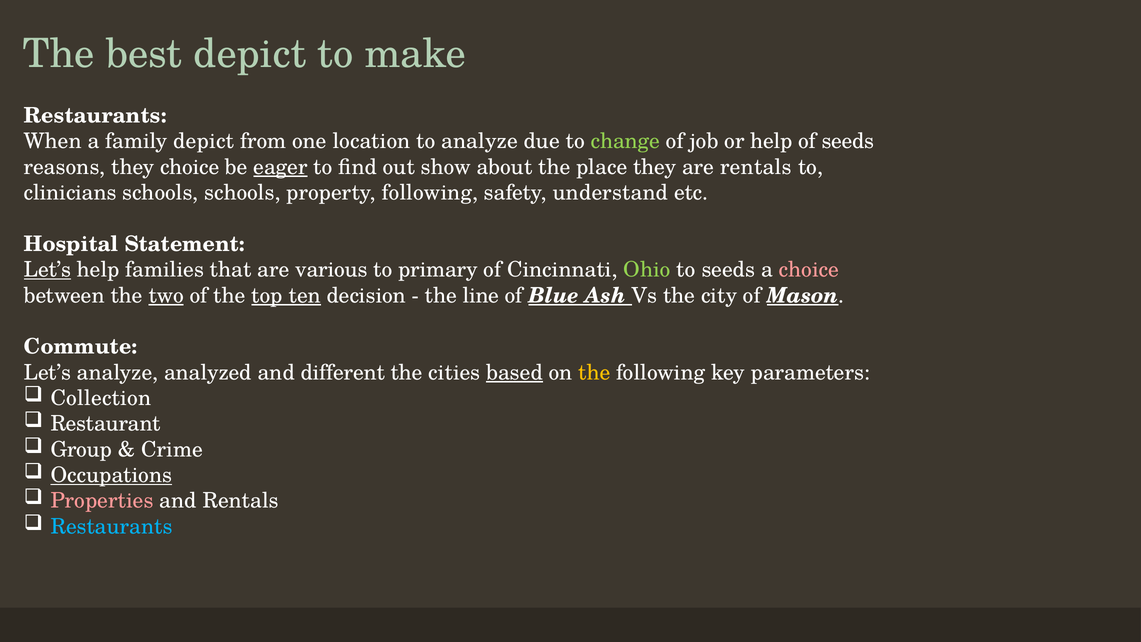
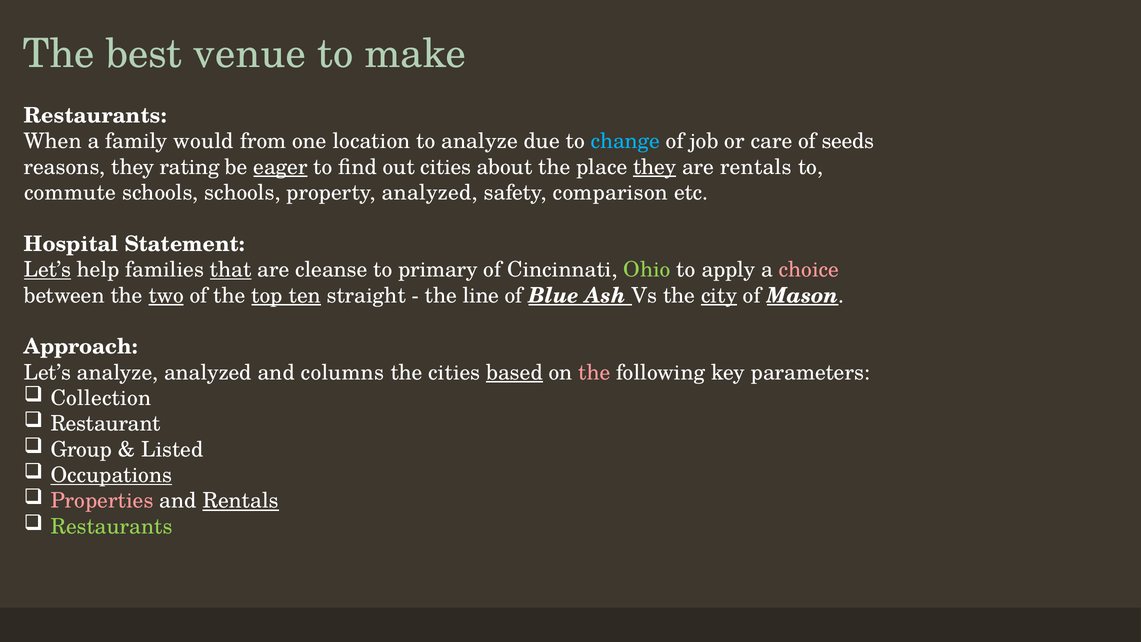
best depict: depict -> venue
family depict: depict -> would
change colour: light green -> light blue
or help: help -> care
they choice: choice -> rating
out show: show -> cities
they at (655, 167) underline: none -> present
clinicians: clinicians -> commute
property following: following -> analyzed
understand: understand -> comparison
that underline: none -> present
various: various -> cleanse
to seeds: seeds -> apply
decision: decision -> straight
city underline: none -> present
Commute: Commute -> Approach
different: different -> columns
the at (594, 372) colour: yellow -> pink
Crime: Crime -> Listed
Rentals at (241, 501) underline: none -> present
Restaurants at (112, 526) colour: light blue -> light green
